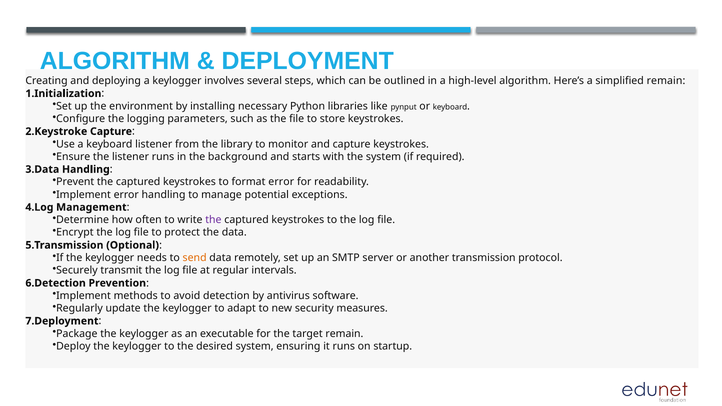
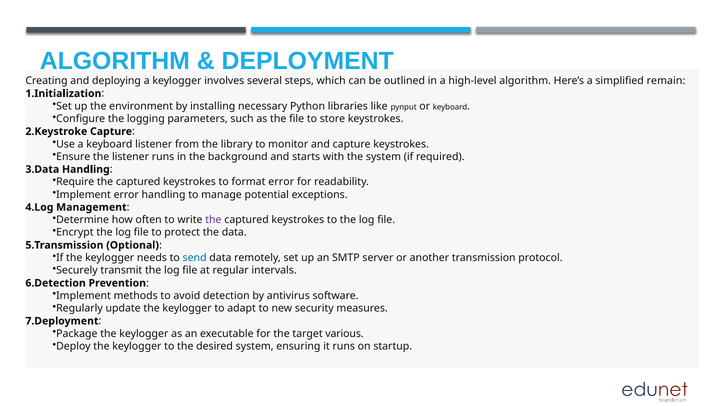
Prevent: Prevent -> Require
send colour: orange -> blue
target remain: remain -> various
